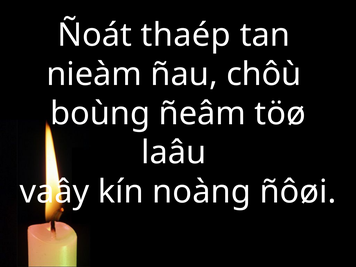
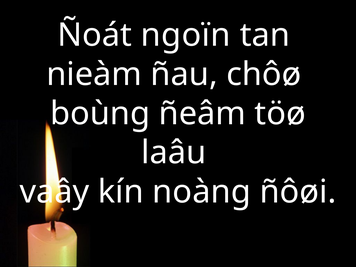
Ñoát thaép: thaép -> ngoïn
chôù: chôù -> chôø
